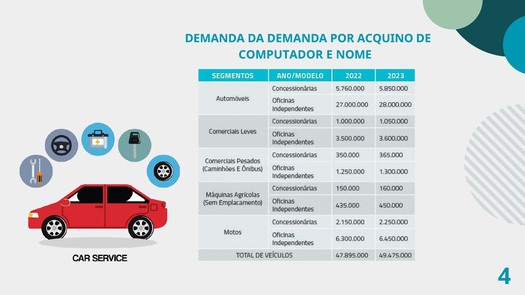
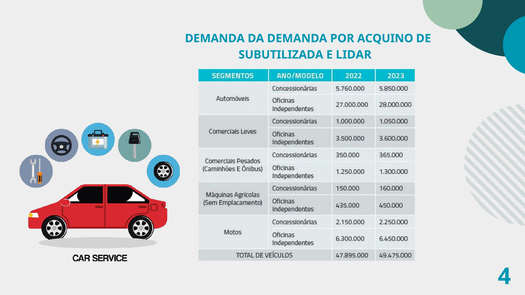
COMPUTADOR: COMPUTADOR -> SUBUTILIZADA
NOME: NOME -> LIDAR
